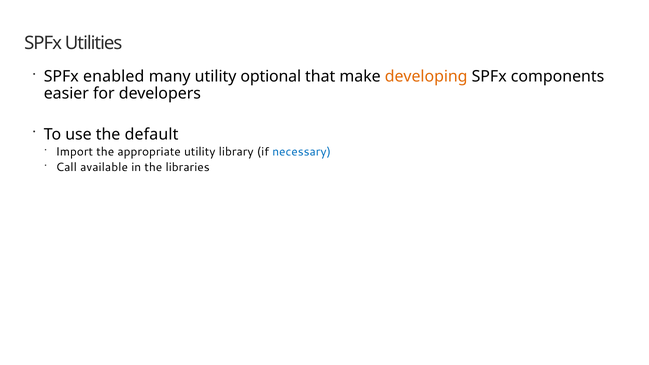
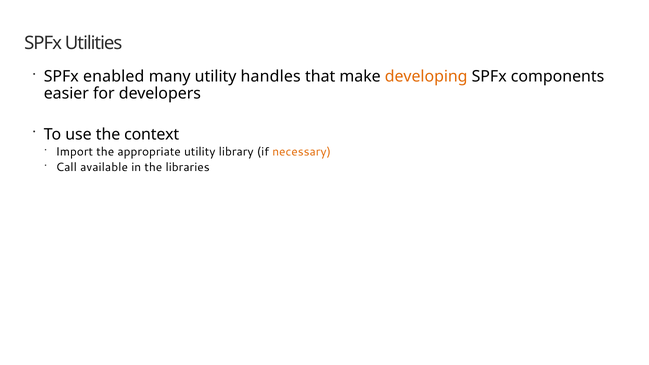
optional: optional -> handles
default: default -> context
necessary colour: blue -> orange
